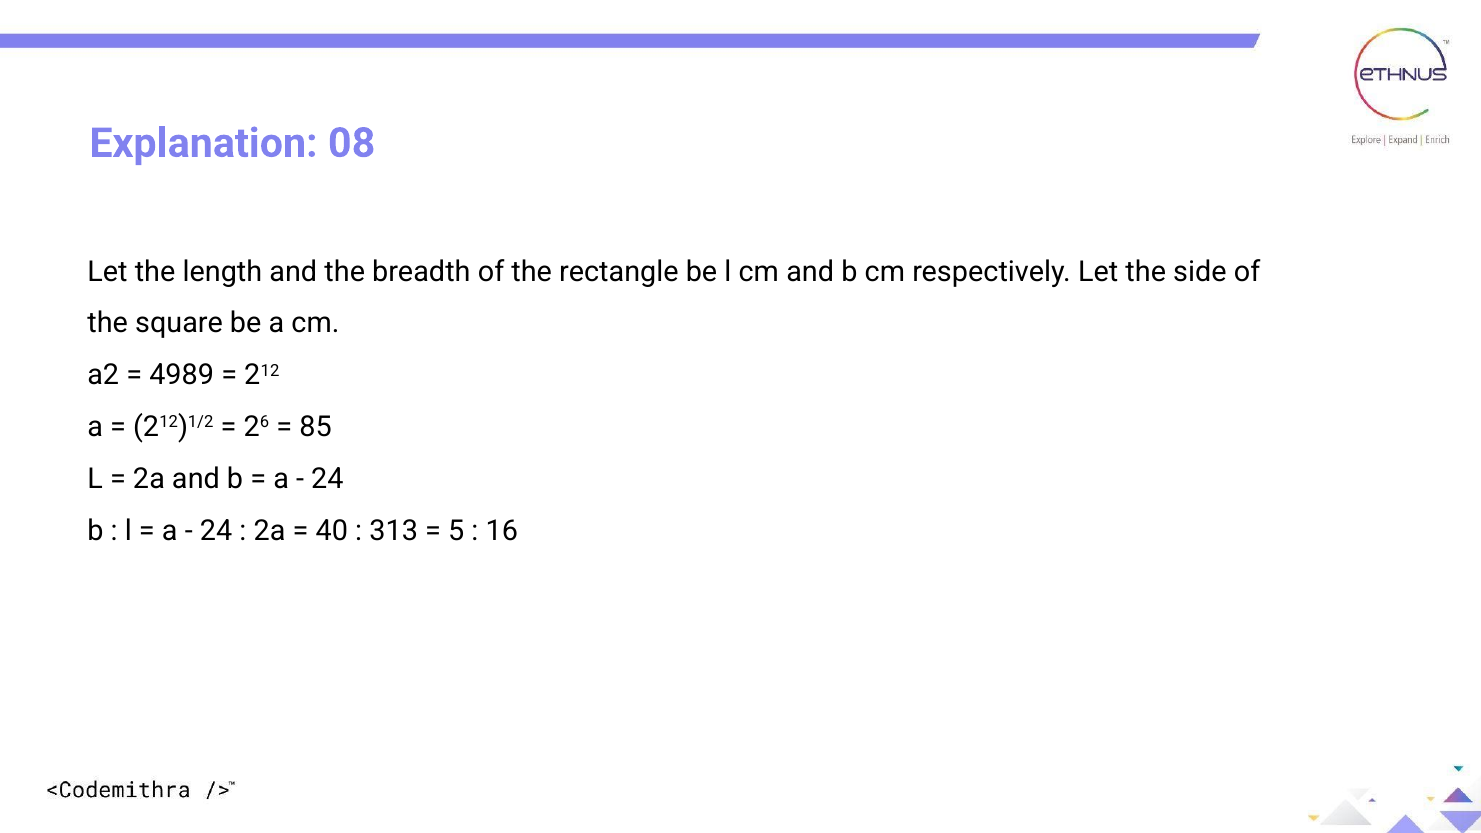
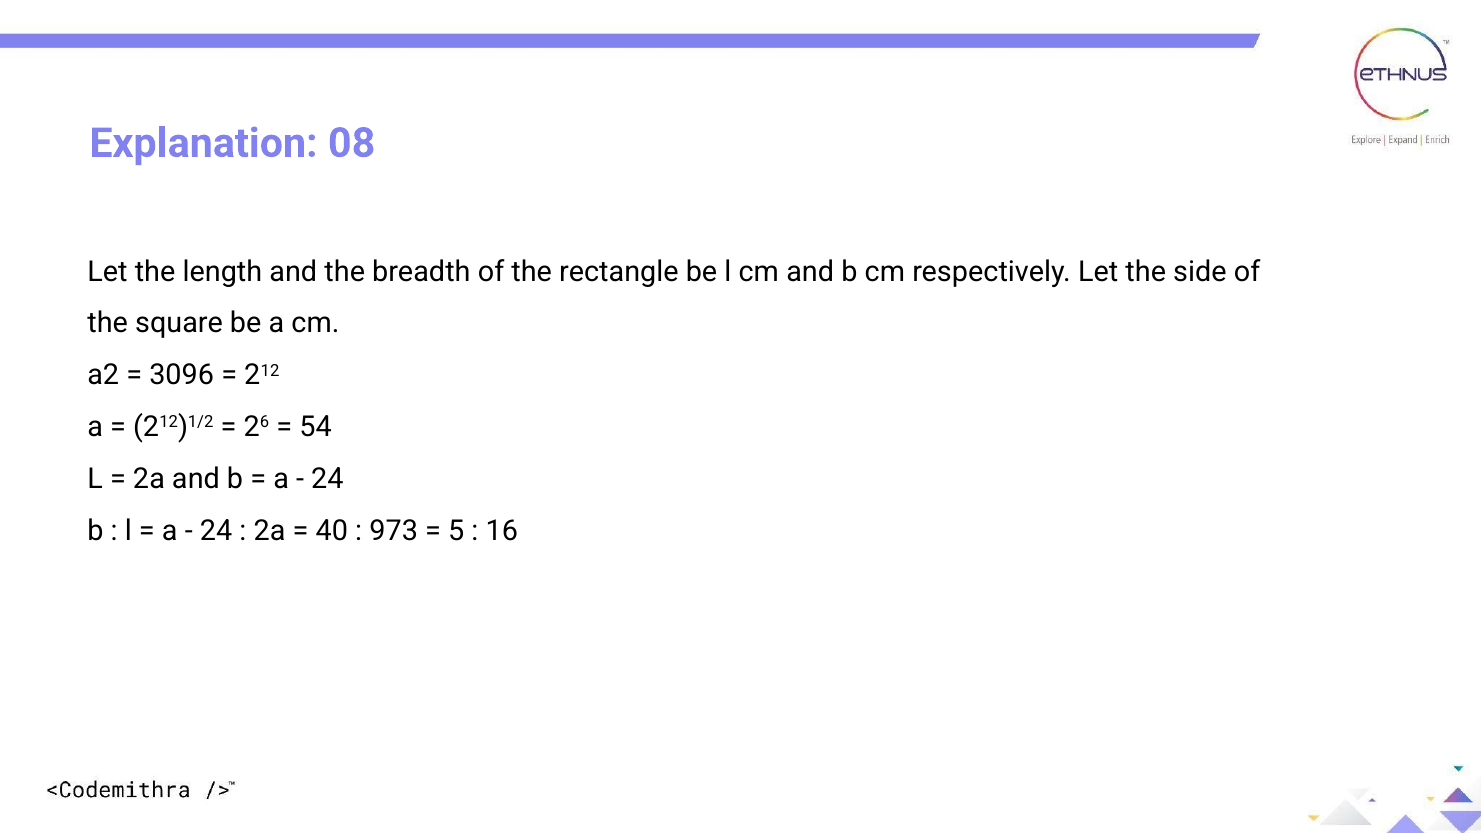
4989: 4989 -> 3096
85: 85 -> 54
313: 313 -> 973
